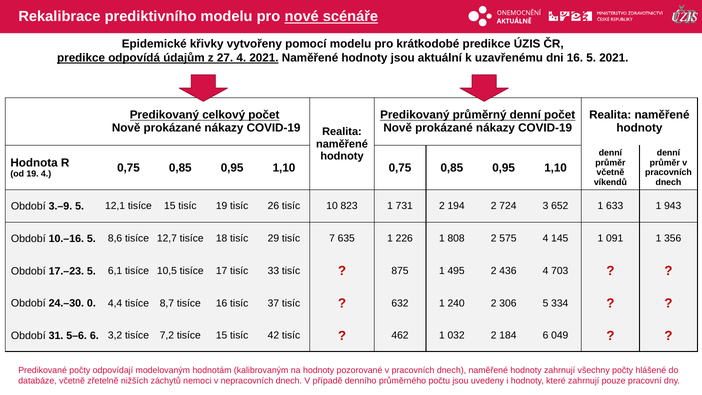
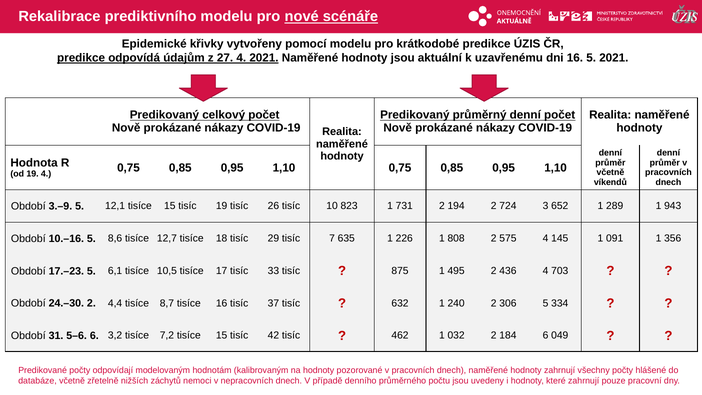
633: 633 -> 289
24.–30 0: 0 -> 2
